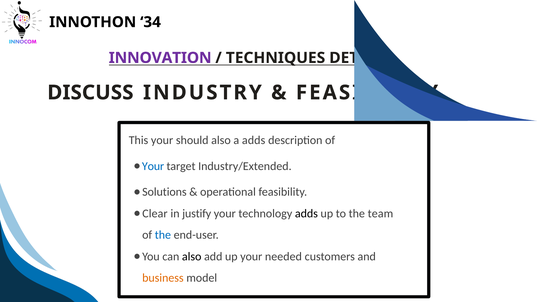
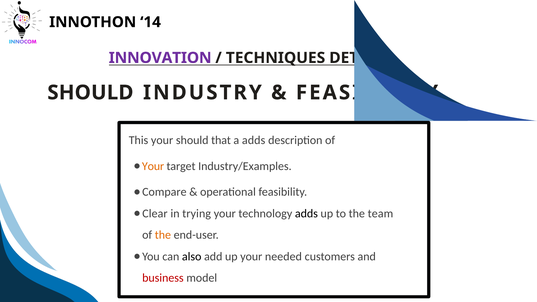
34: 34 -> 14
DISCUSS at (90, 93): DISCUSS -> SHOULD
should also: also -> that
Your at (153, 166) colour: blue -> orange
Industry/Extended: Industry/Extended -> Industry/Examples
Solutions: Solutions -> Compare
justify: justify -> trying
the at (163, 235) colour: blue -> orange
business colour: orange -> red
